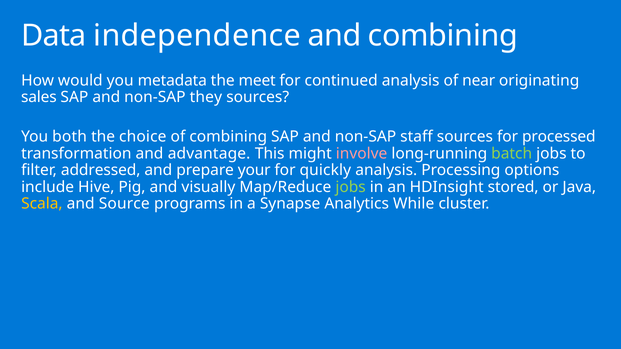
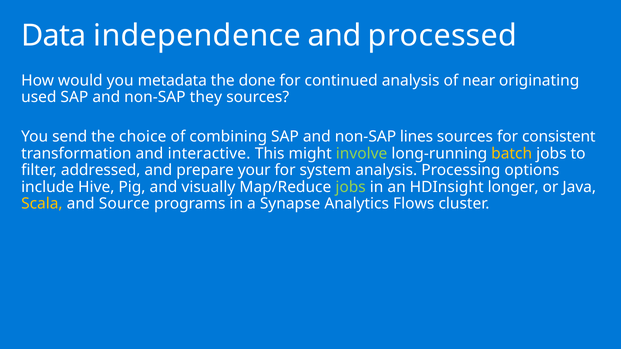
and combining: combining -> processed
meet: meet -> done
sales: sales -> used
both: both -> send
staff: staff -> lines
processed: processed -> consistent
advantage: advantage -> interactive
involve colour: pink -> light green
batch colour: light green -> yellow
quickly: quickly -> system
stored: stored -> longer
While: While -> Flows
